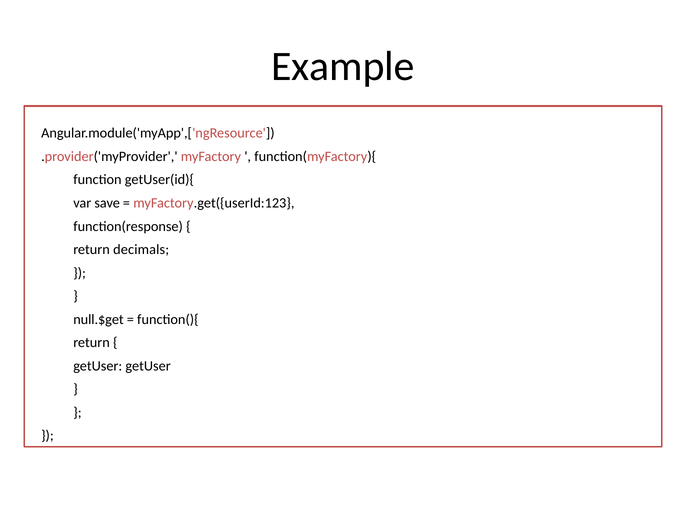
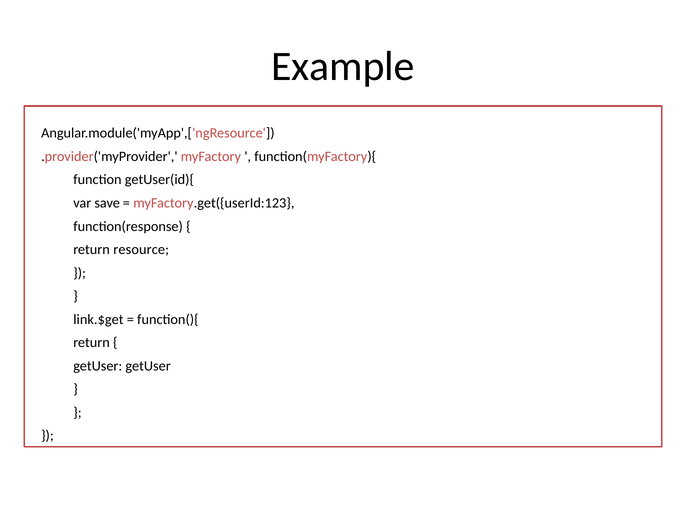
decimals: decimals -> resource
null.$get: null.$get -> link.$get
